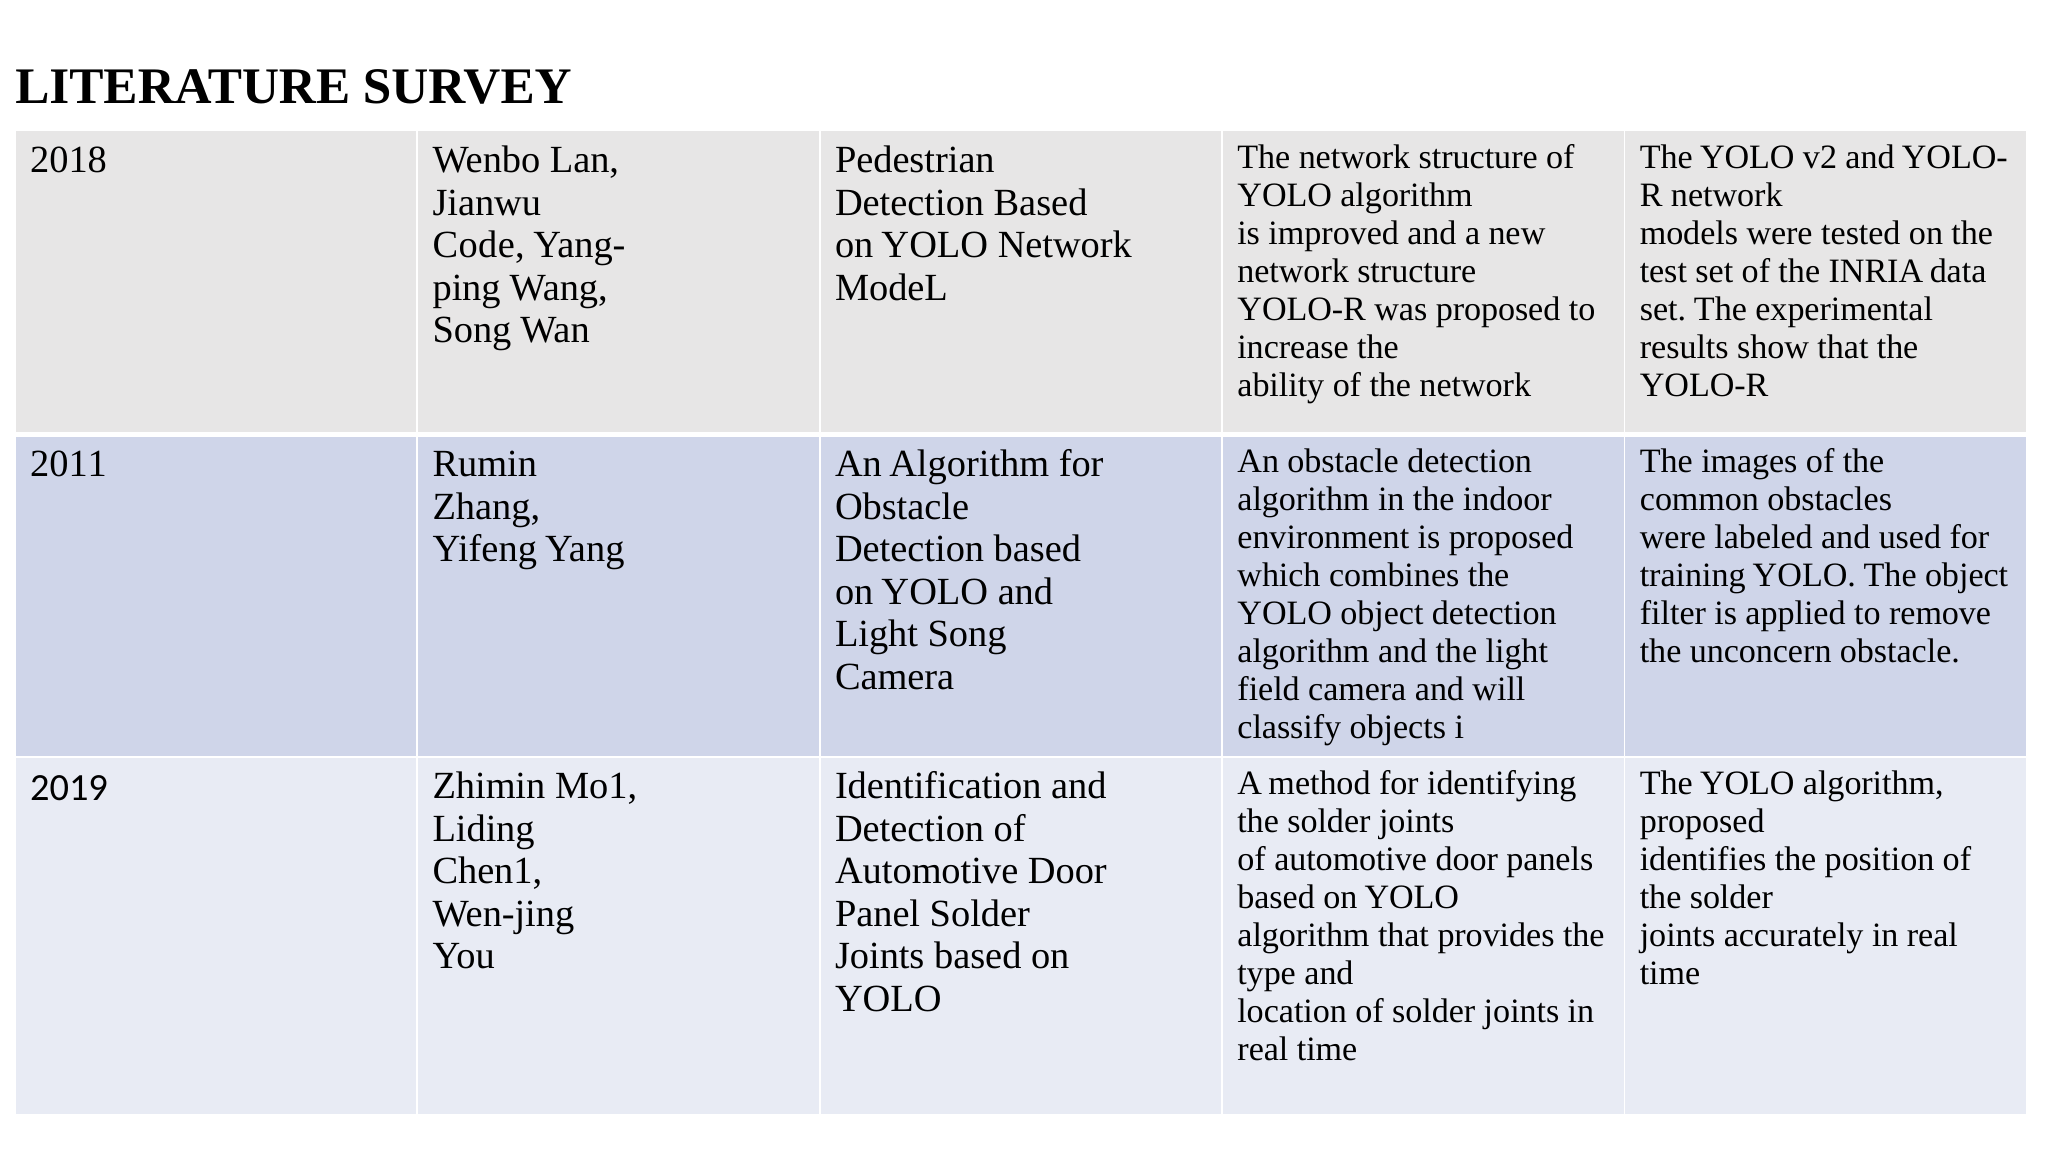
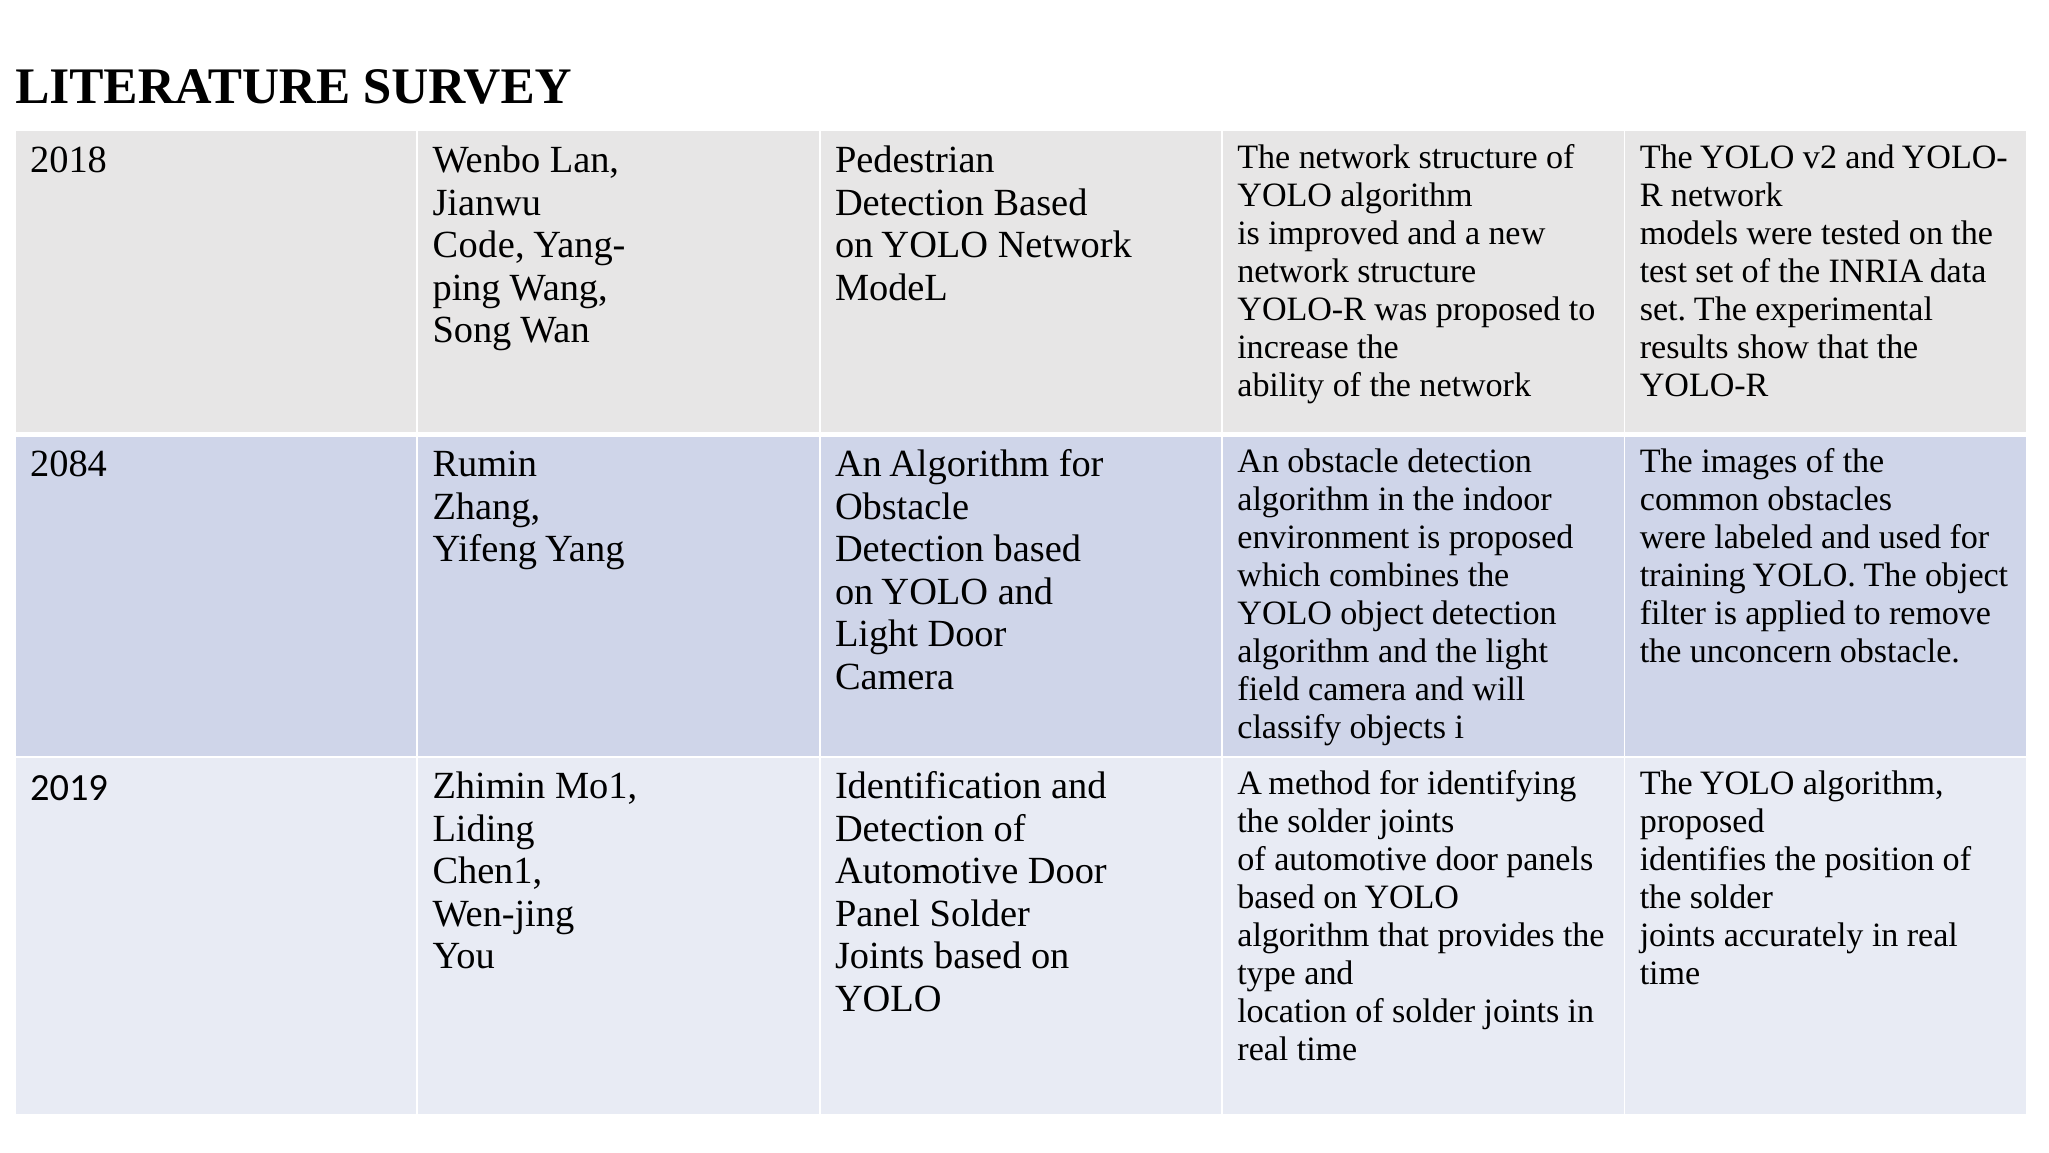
2011: 2011 -> 2084
Light Song: Song -> Door
